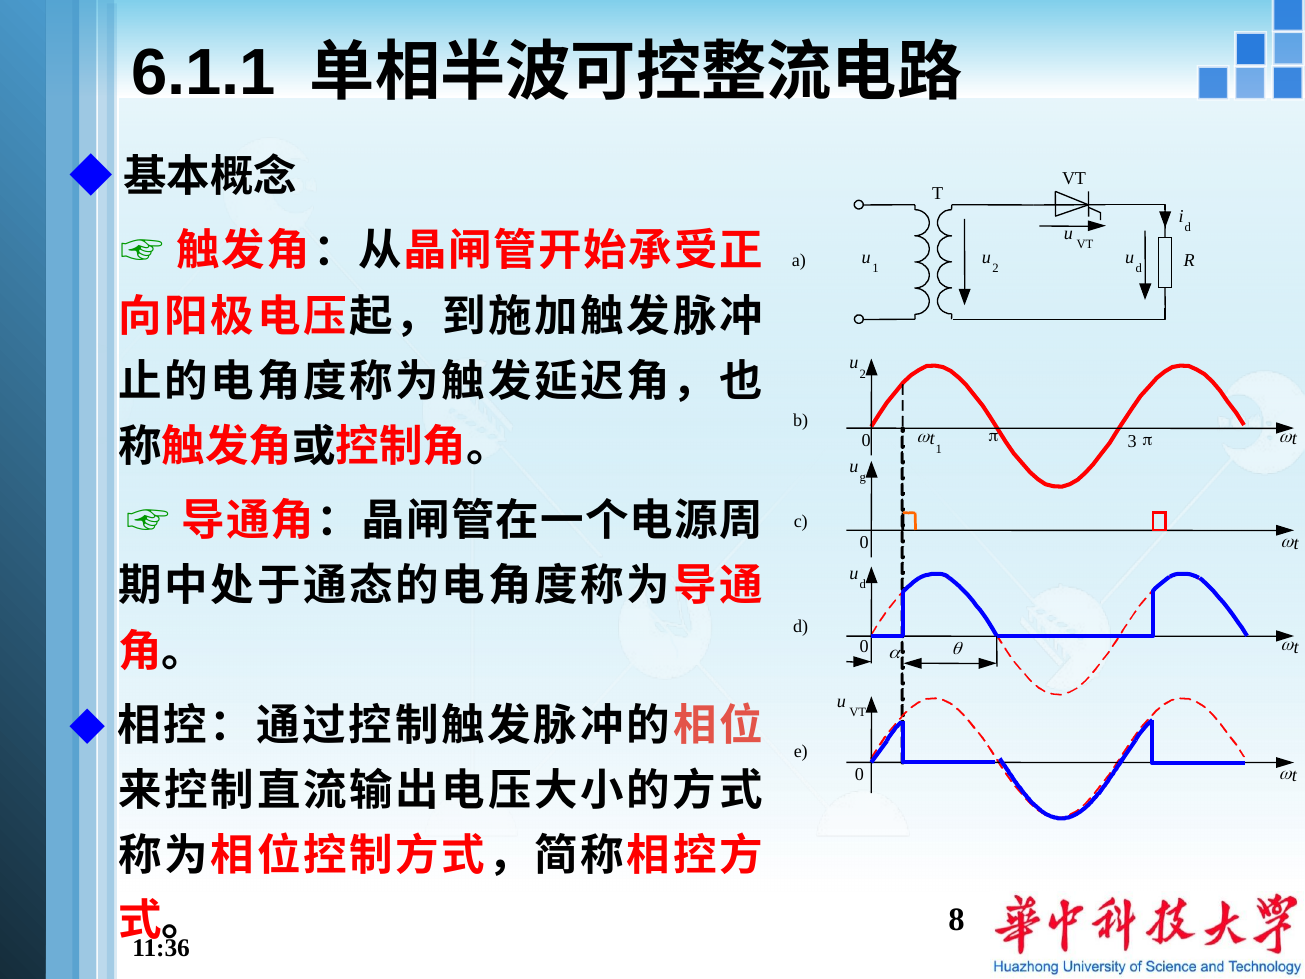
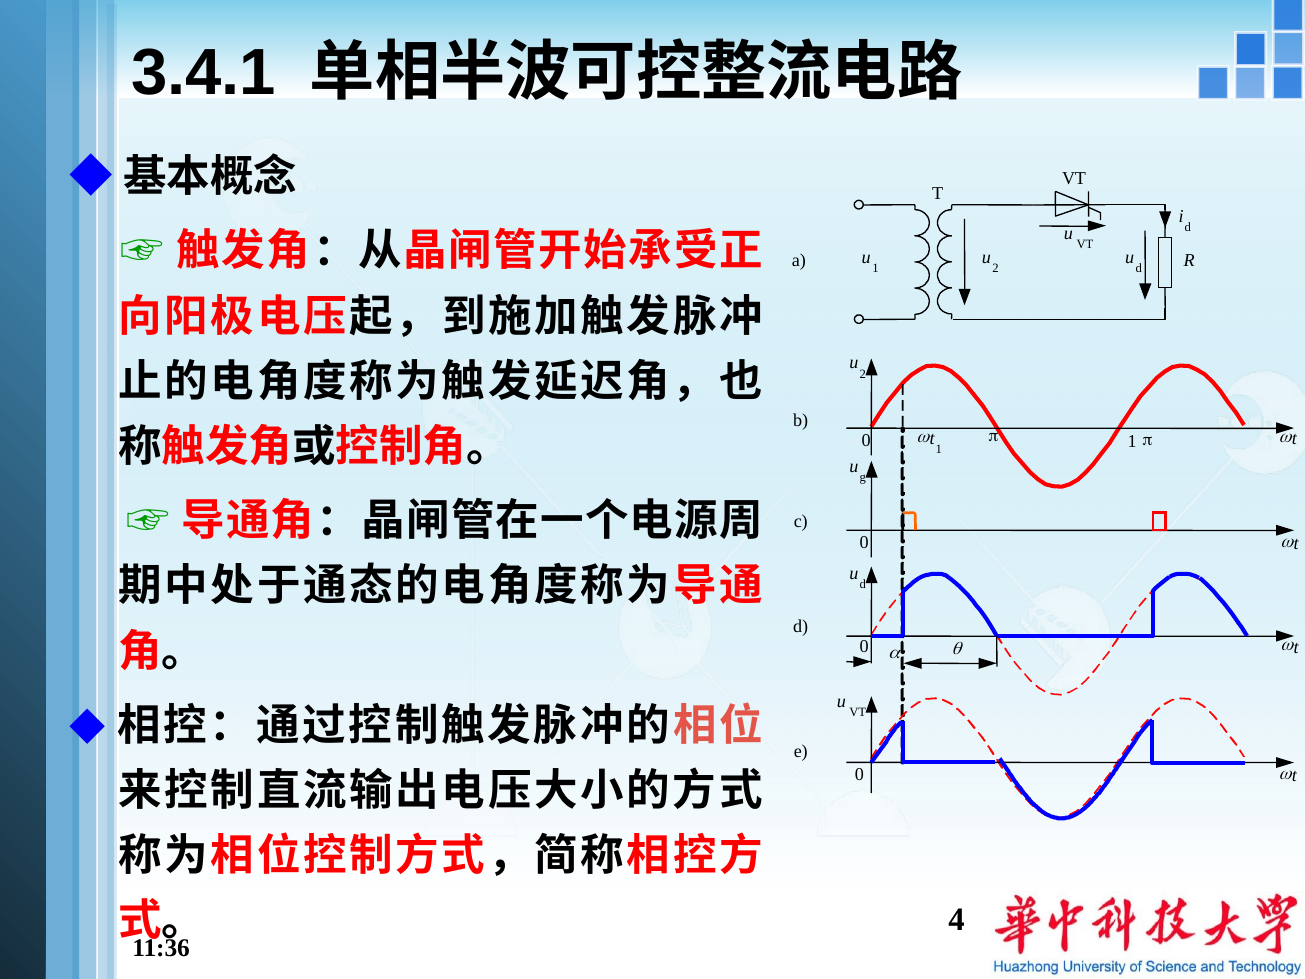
6.1.1: 6.1.1 -> 3.4.1
p 3: 3 -> 1
8: 8 -> 4
